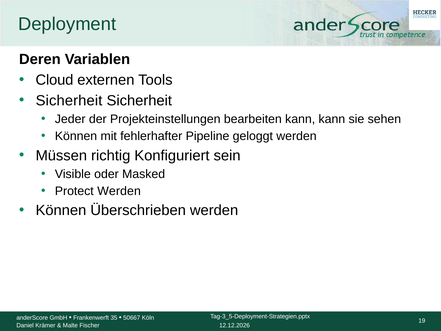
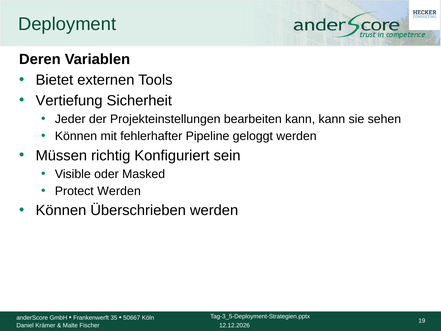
Cloud: Cloud -> Bietet
Sicherheit at (69, 101): Sicherheit -> Vertiefung
